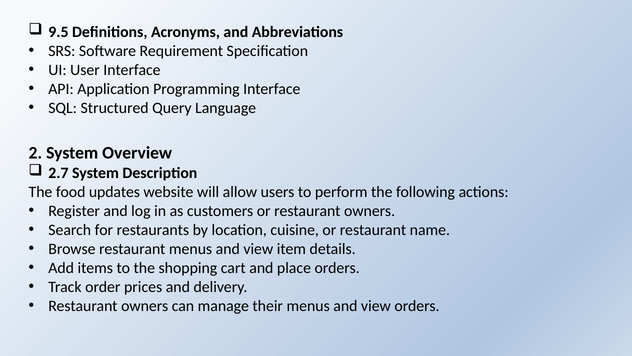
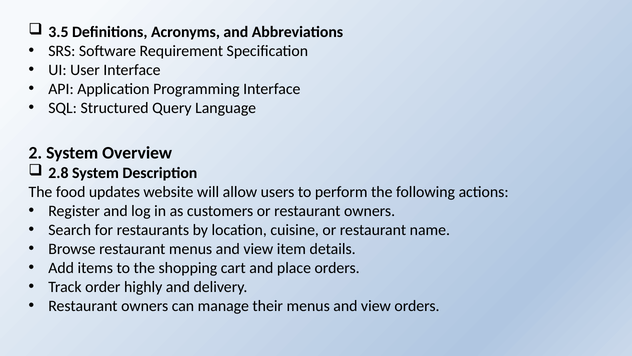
9.5: 9.5 -> 3.5
2.7: 2.7 -> 2.8
prices: prices -> highly
